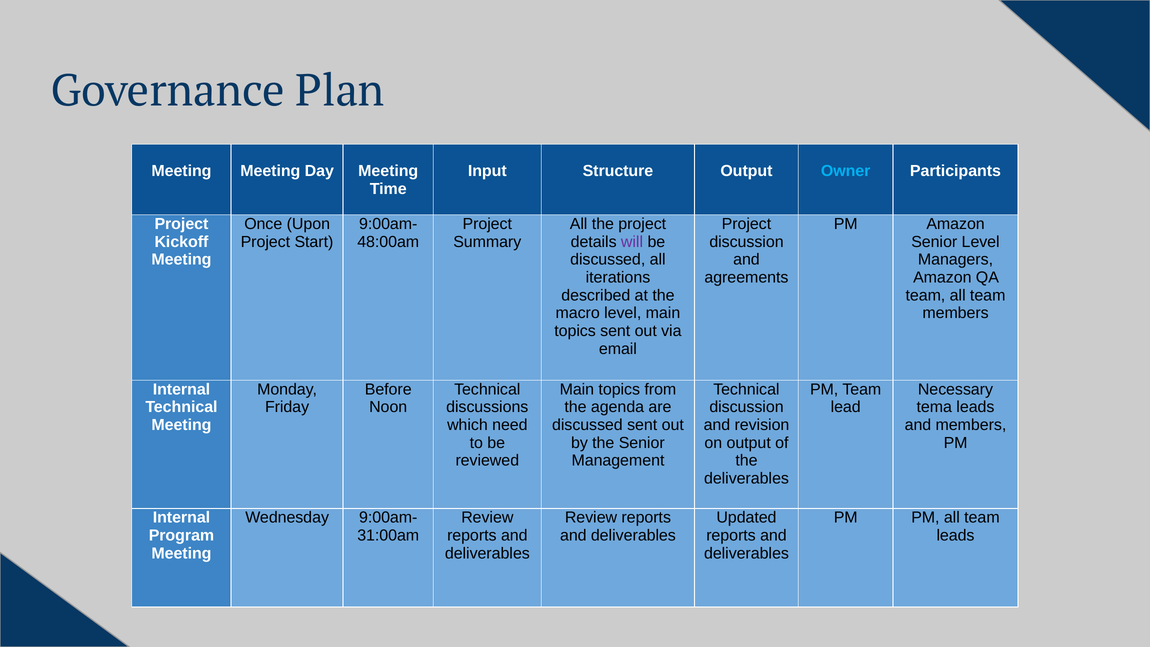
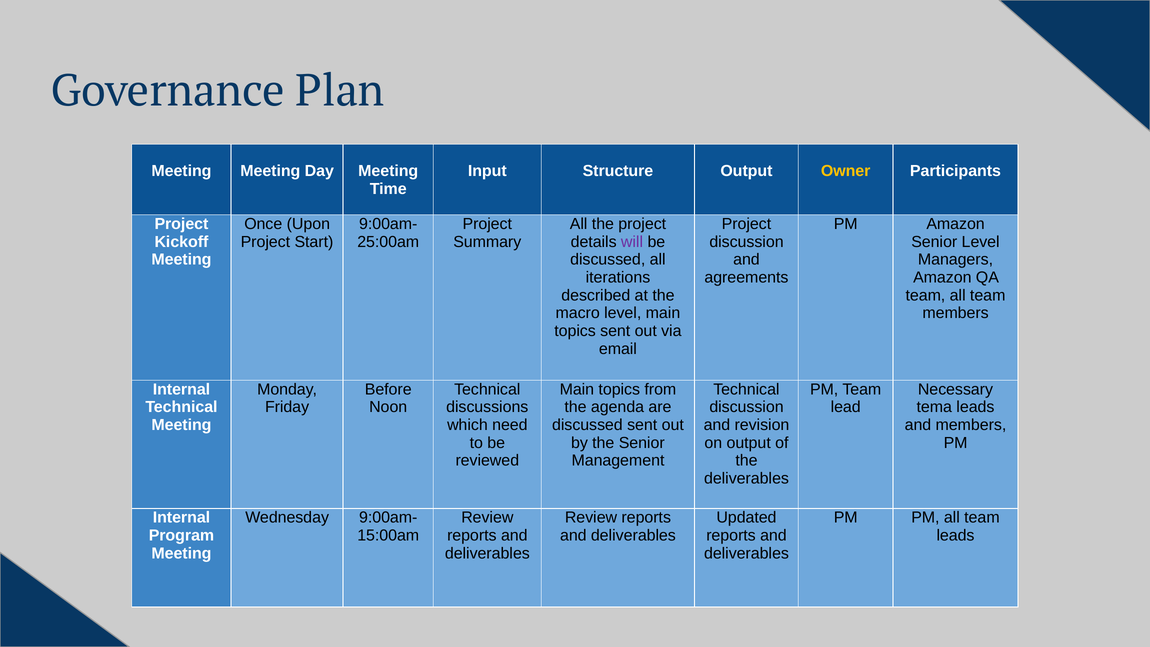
Owner colour: light blue -> yellow
48:00am: 48:00am -> 25:00am
31:00am: 31:00am -> 15:00am
